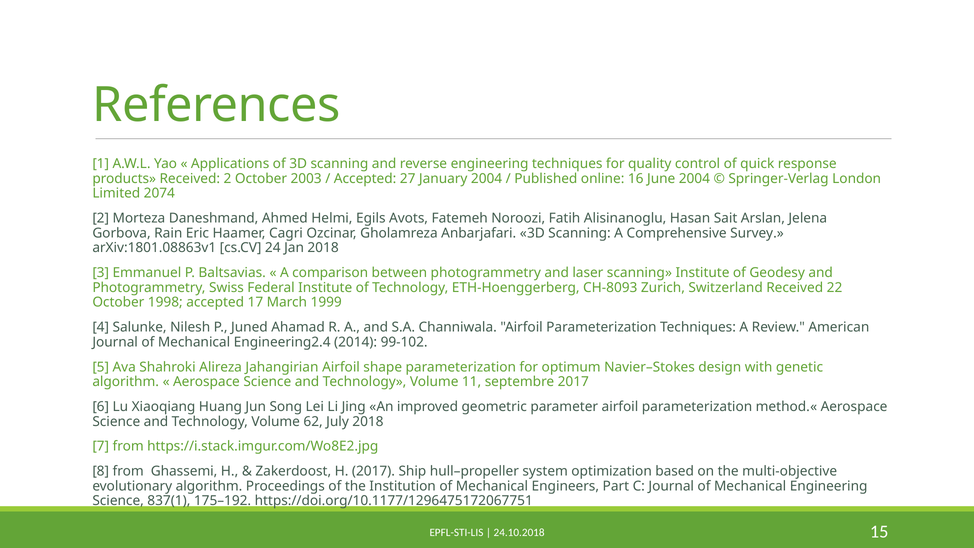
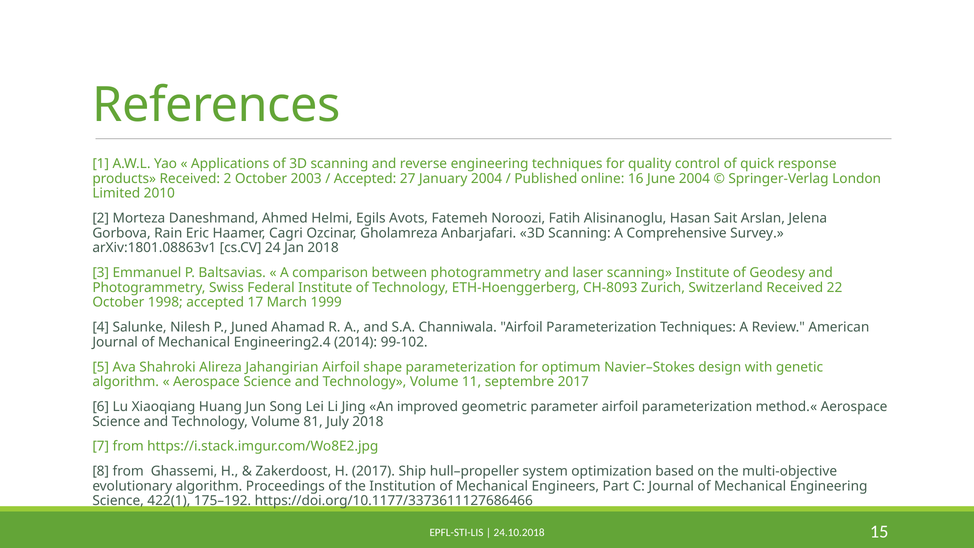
2074: 2074 -> 2010
62: 62 -> 81
837(1: 837(1 -> 422(1
https://doi.org/10.1177/1296475172067751: https://doi.org/10.1177/1296475172067751 -> https://doi.org/10.1177/3373611127686466
